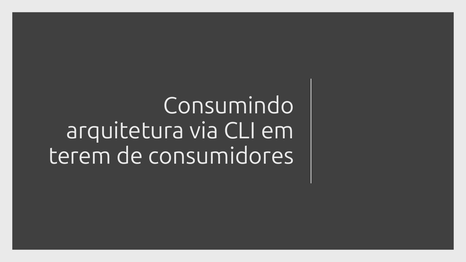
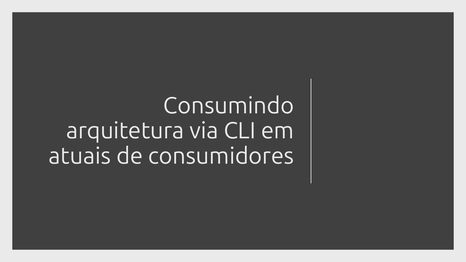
terem: terem -> atuais
